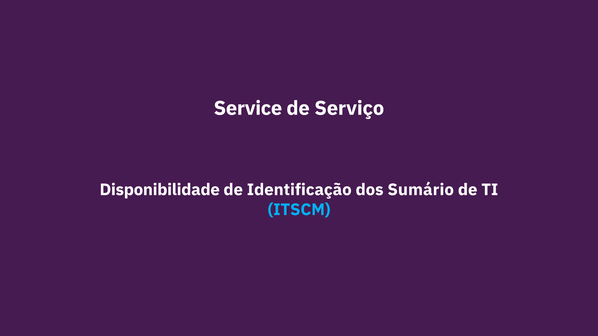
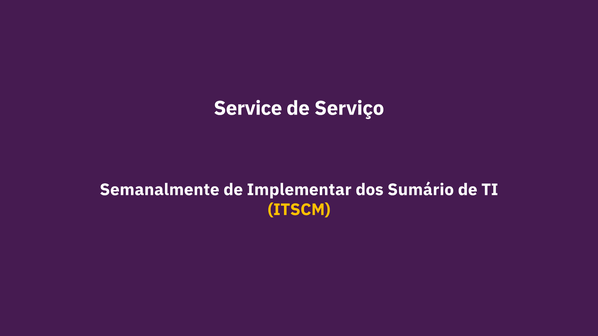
Disponibilidade: Disponibilidade -> Semanalmente
Identificação: Identificação -> Implementar
ITSCM colour: light blue -> yellow
